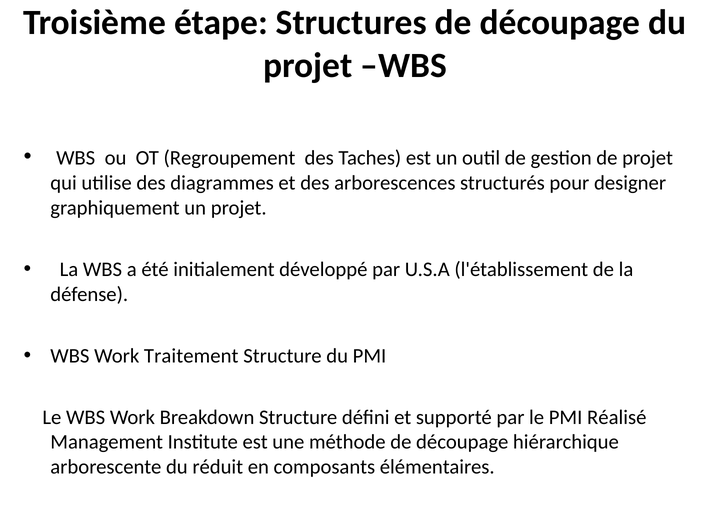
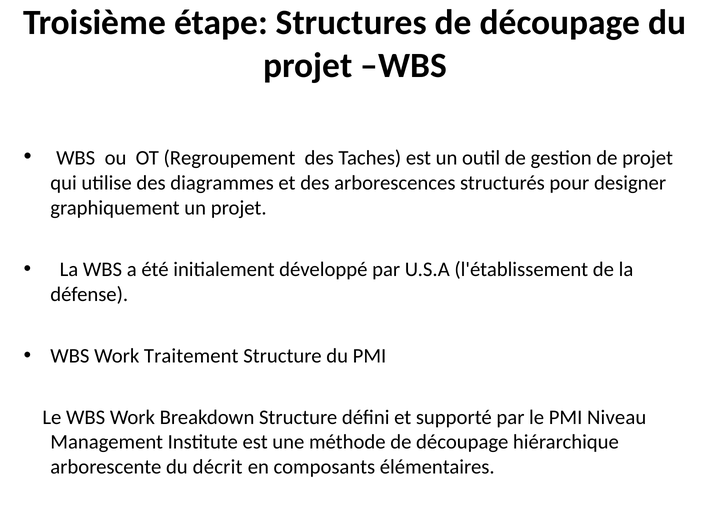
Réalisé: Réalisé -> Niveau
réduit: réduit -> décrit
